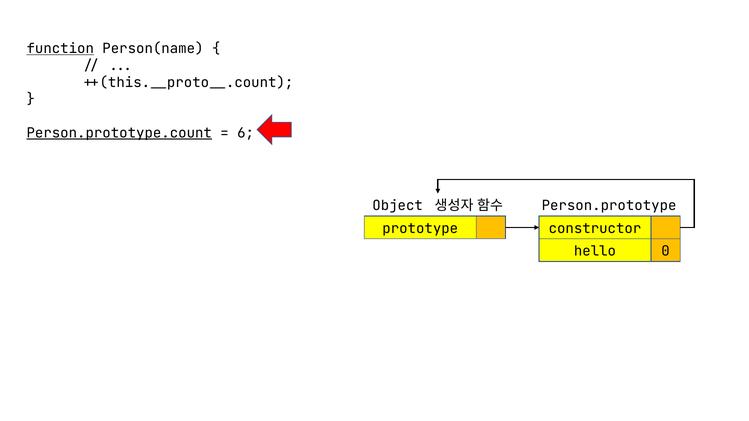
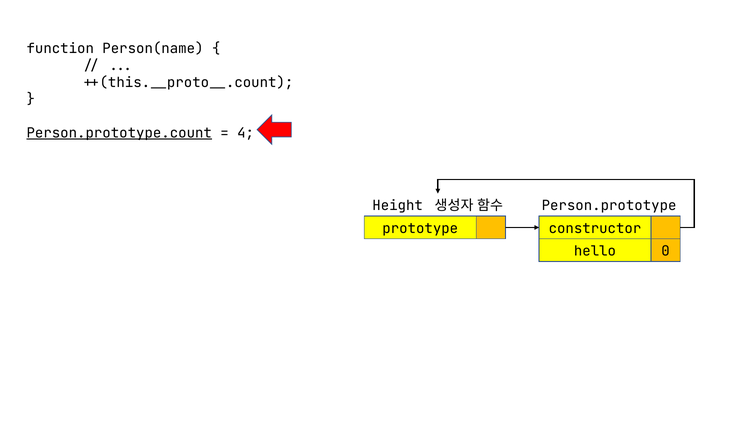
function underline: present -> none
6: 6 -> 4
Object: Object -> Height
